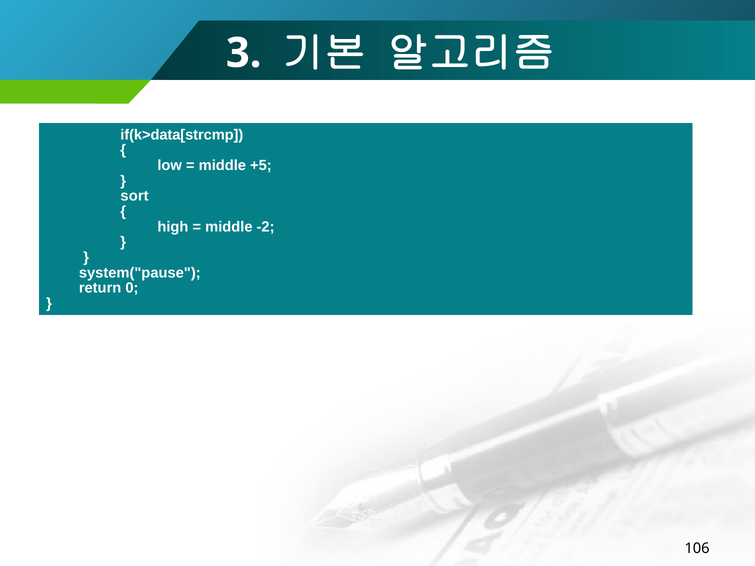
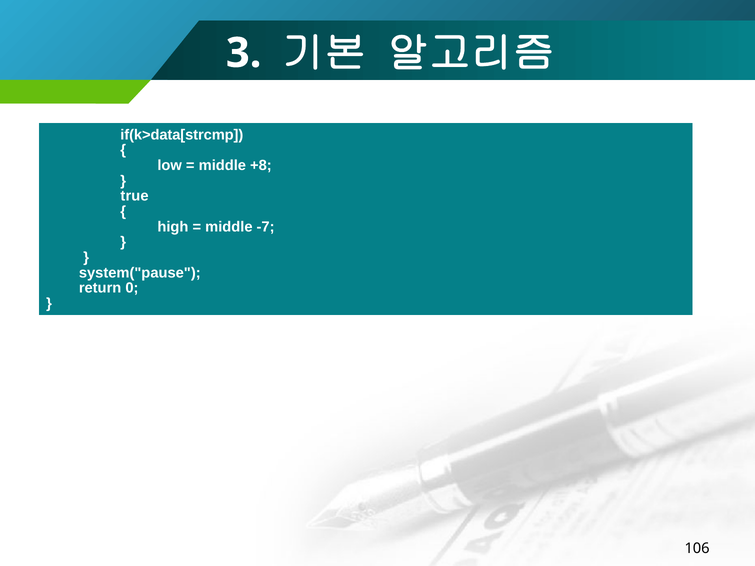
+5: +5 -> +8
sort: sort -> true
-2: -2 -> -7
